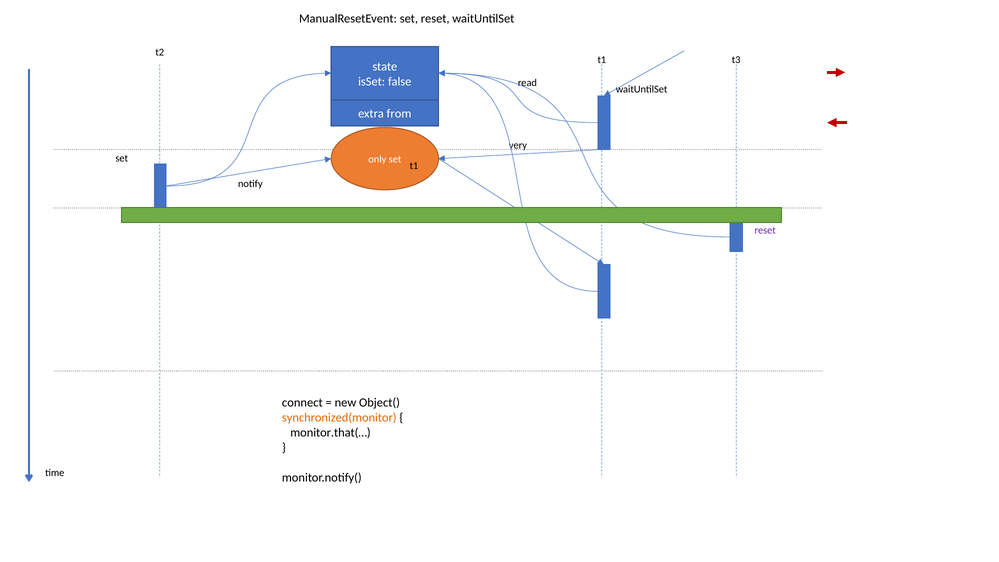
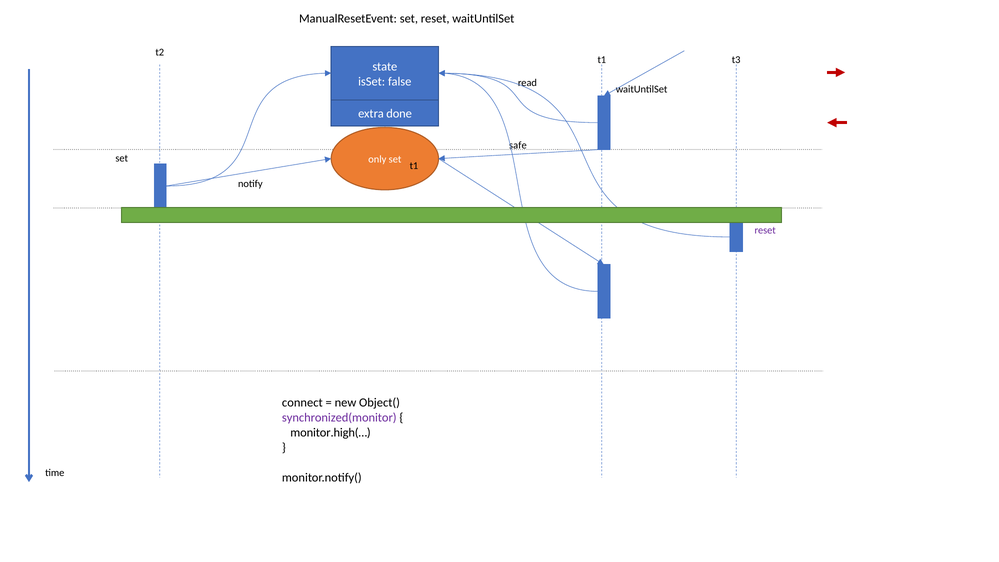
from: from -> done
very: very -> safe
synchronized(monitor colour: orange -> purple
monitor.that(…: monitor.that(… -> monitor.high(…
